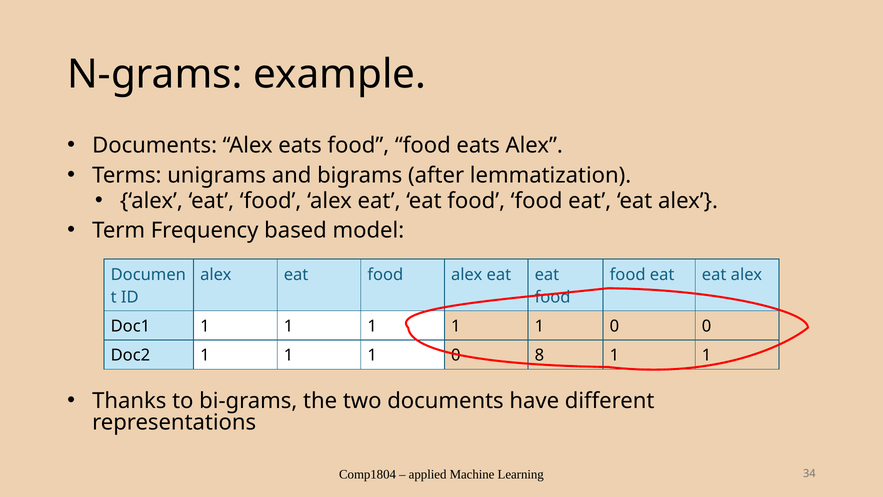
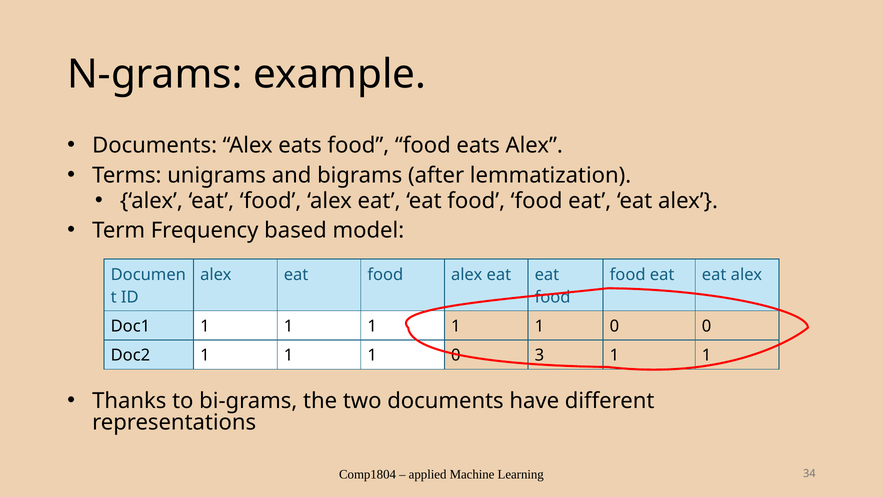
8: 8 -> 3
